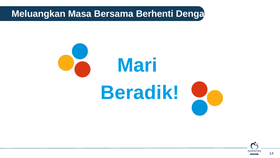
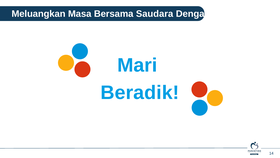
Berhenti: Berhenti -> Saudara
